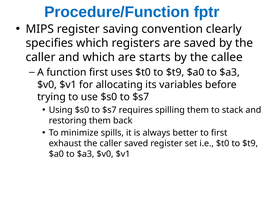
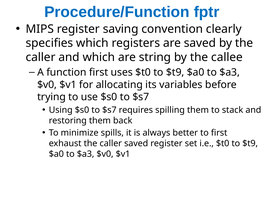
starts: starts -> string
